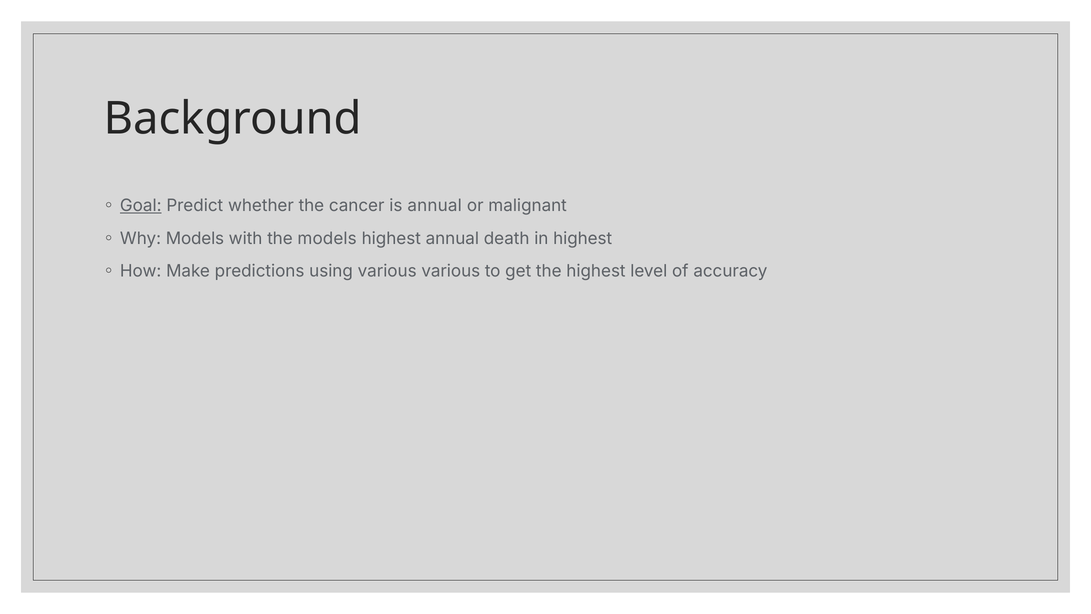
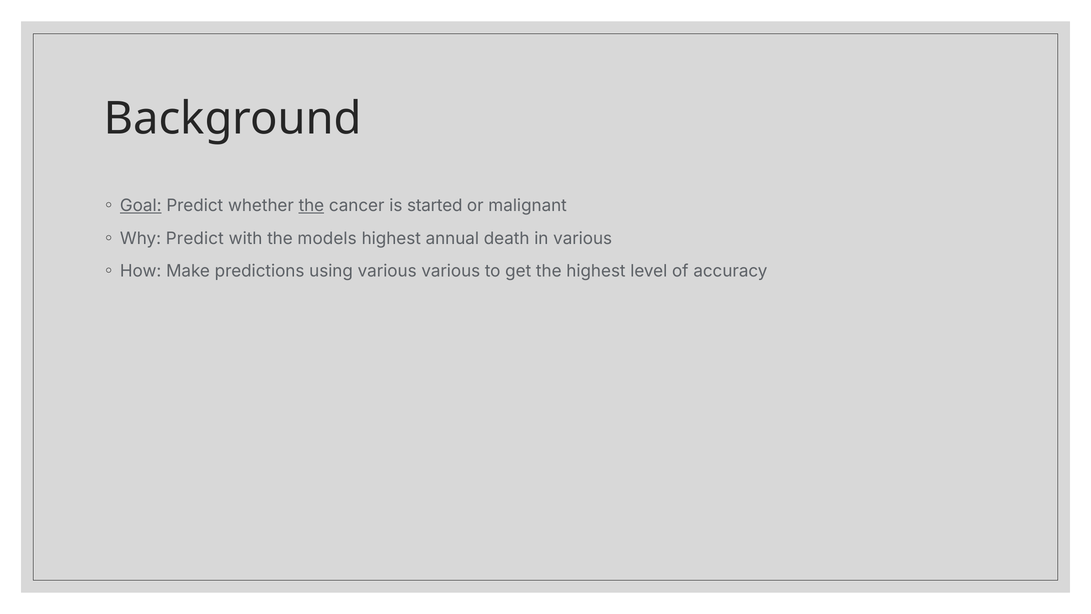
the at (311, 206) underline: none -> present
is annual: annual -> started
Why Models: Models -> Predict
in highest: highest -> various
